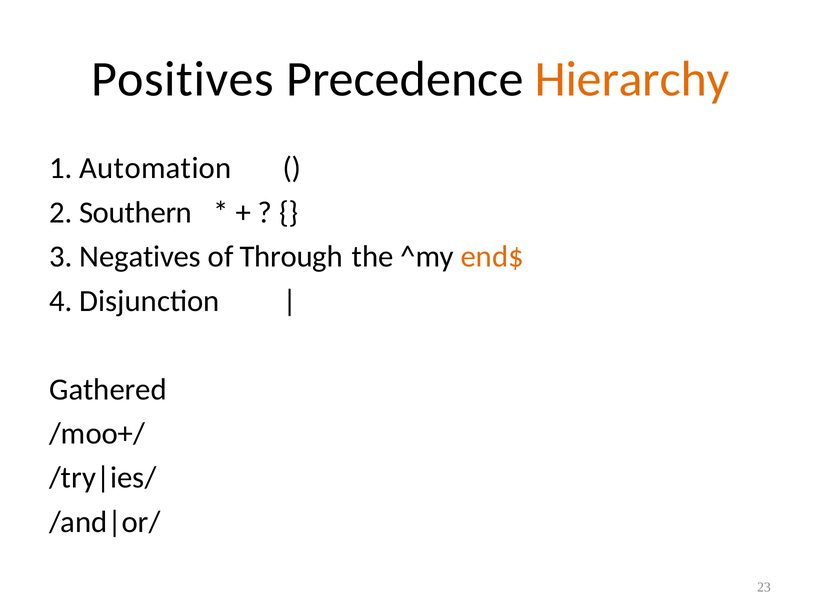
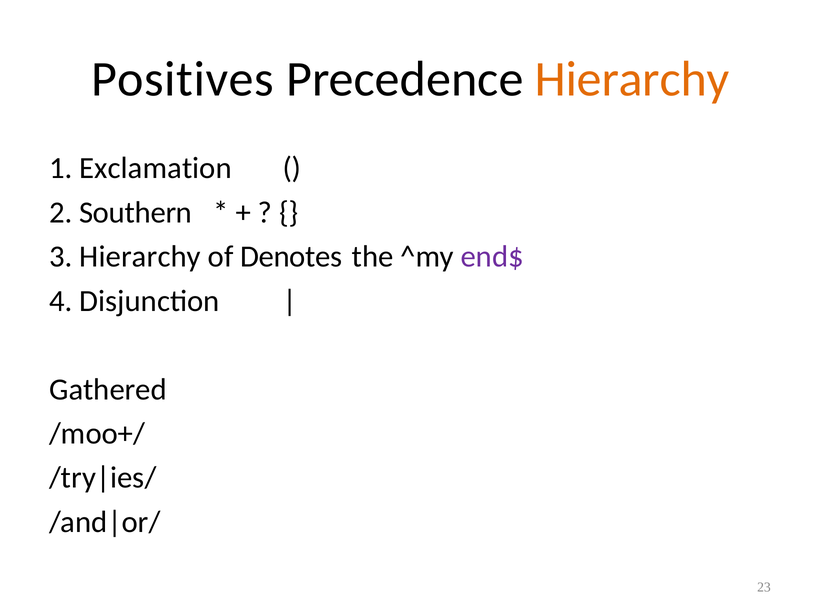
Automation: Automation -> Exclamation
3 Negatives: Negatives -> Hierarchy
Through: Through -> Denotes
end$ colour: orange -> purple
